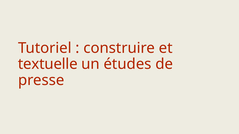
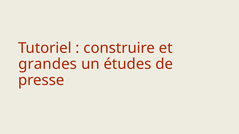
textuelle: textuelle -> grandes
